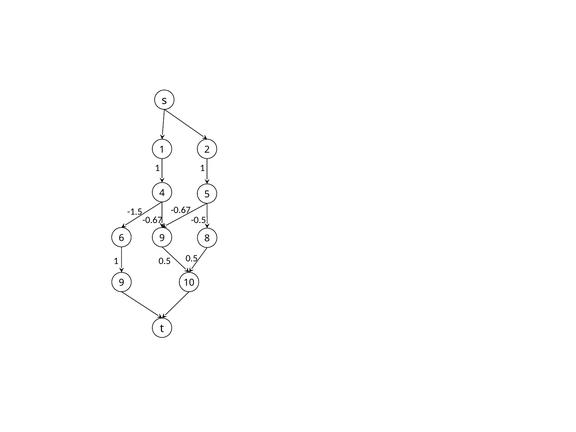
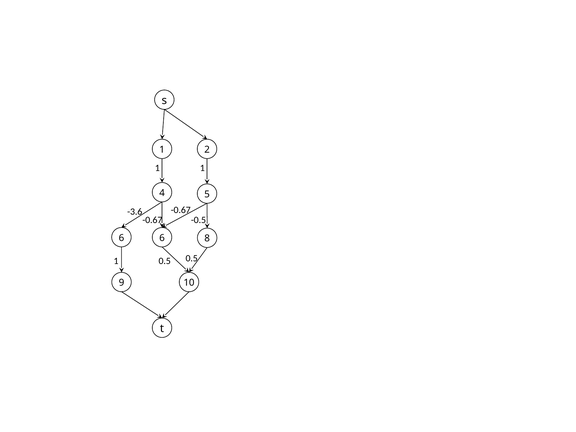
-1.5: -1.5 -> -3.6
6 9: 9 -> 6
